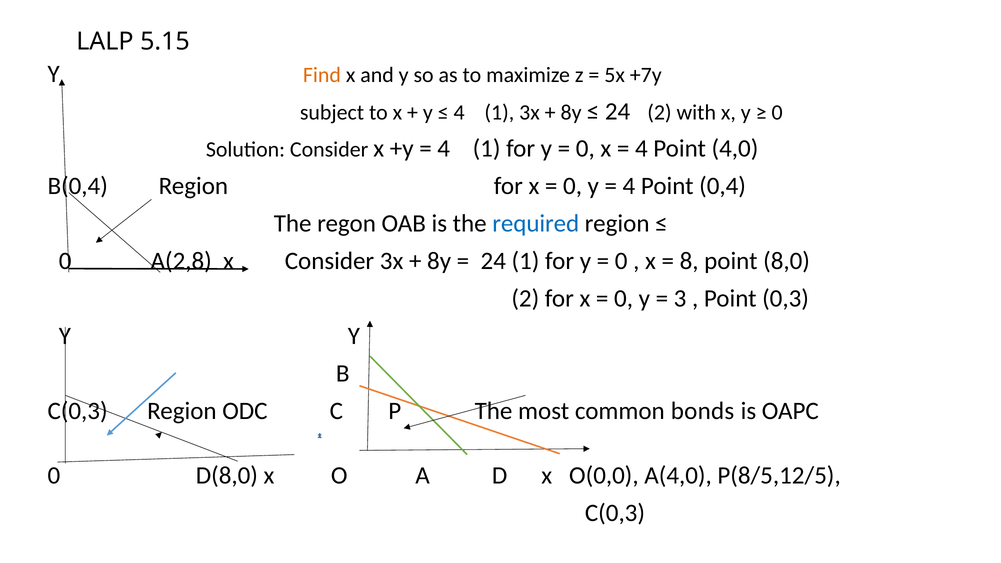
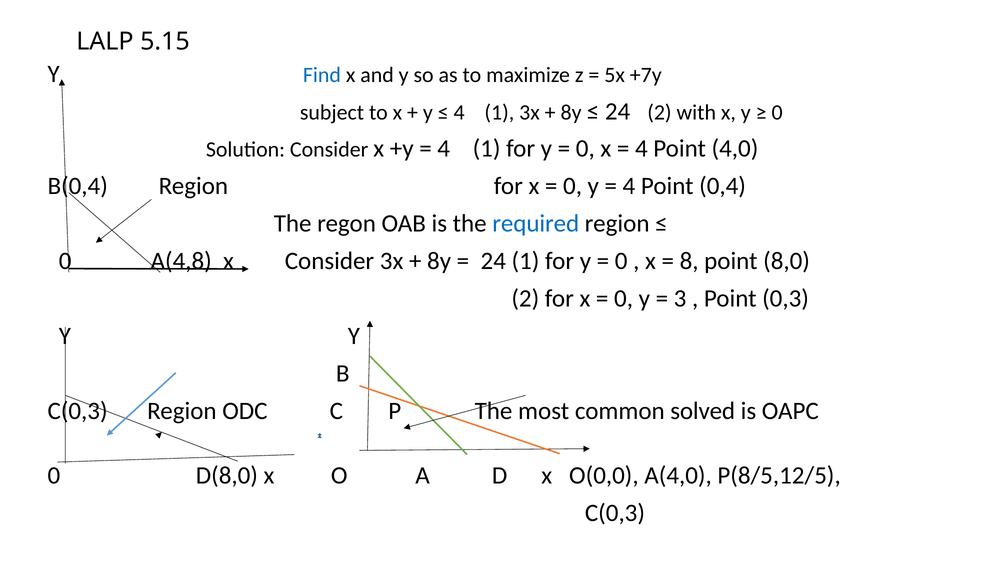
Find colour: orange -> blue
A(2,8: A(2,8 -> A(4,8
bonds: bonds -> solved
